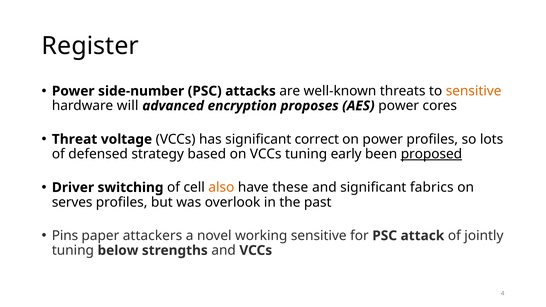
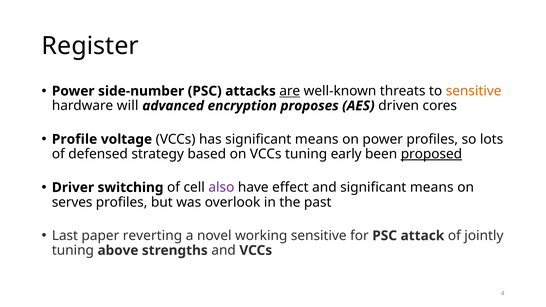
are underline: none -> present
AES power: power -> driven
Threat: Threat -> Profile
has significant correct: correct -> means
also colour: orange -> purple
these: these -> effect
and significant fabrics: fabrics -> means
Pins: Pins -> Last
attackers: attackers -> reverting
below: below -> above
